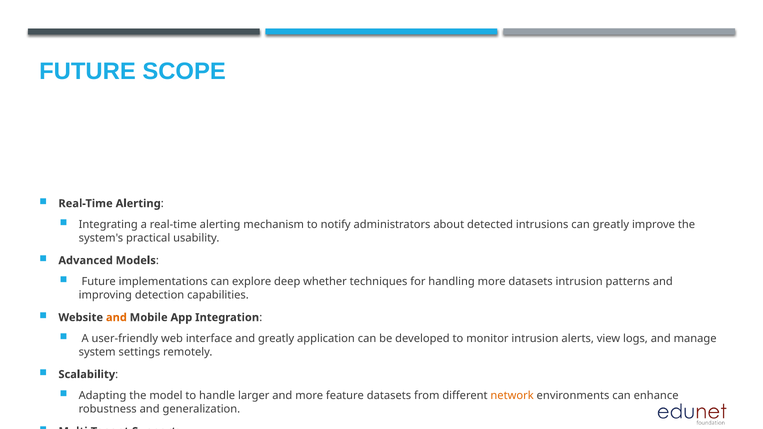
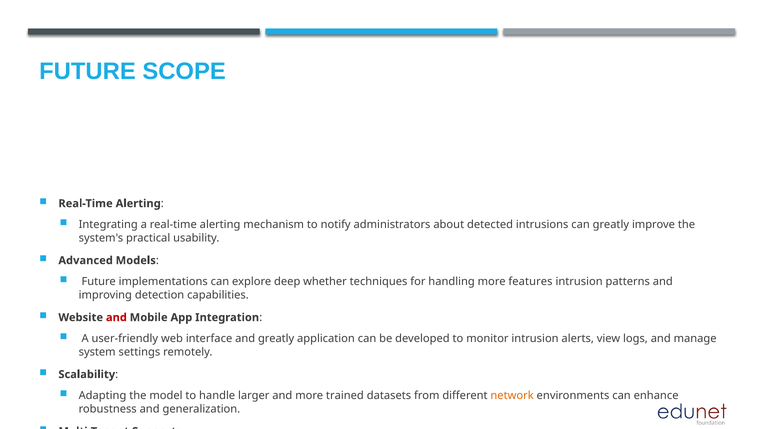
more datasets: datasets -> features
and at (116, 318) colour: orange -> red
feature: feature -> trained
